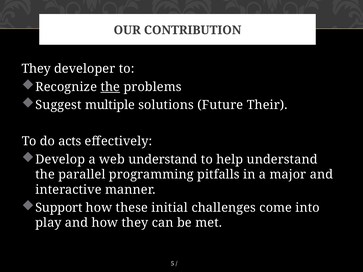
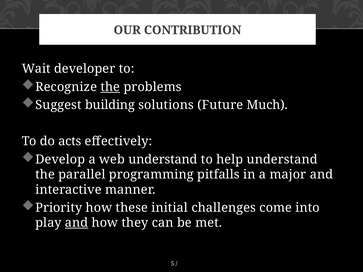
They at (36, 69): They -> Wait
multiple: multiple -> building
Their: Their -> Much
Support: Support -> Priority
and at (76, 223) underline: none -> present
